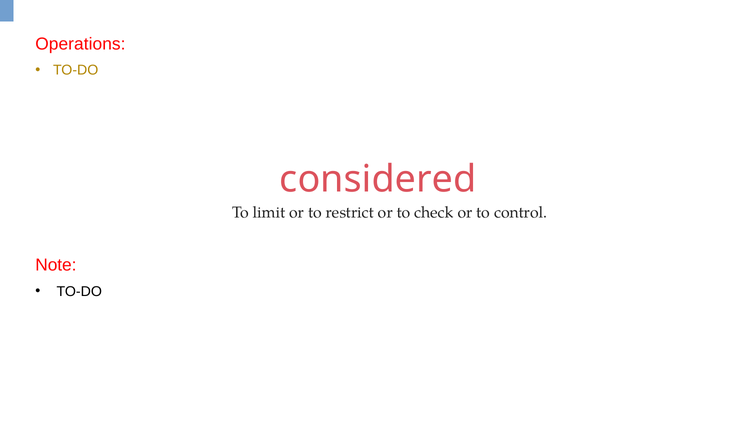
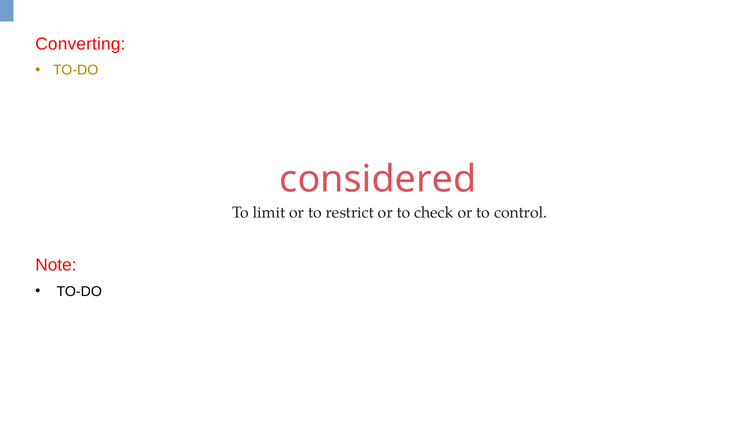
Operations: Operations -> Converting
